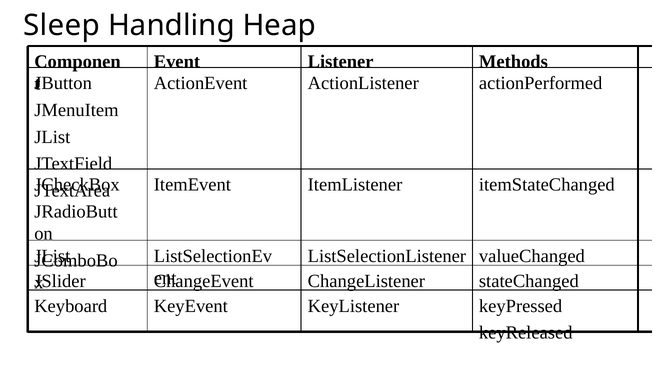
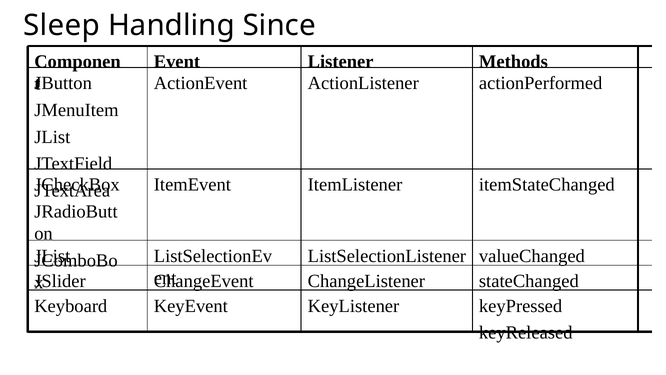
Heap: Heap -> Since
